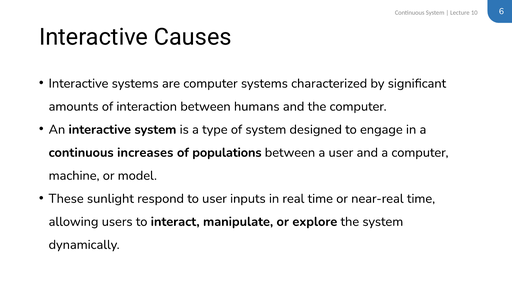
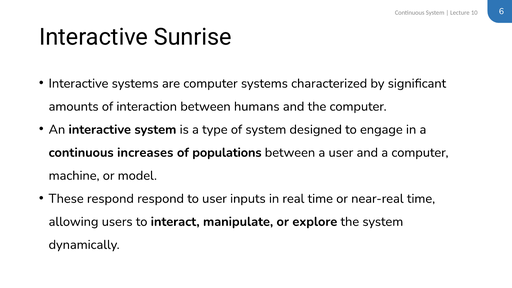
Causes: Causes -> Sunrise
These sunlight: sunlight -> respond
